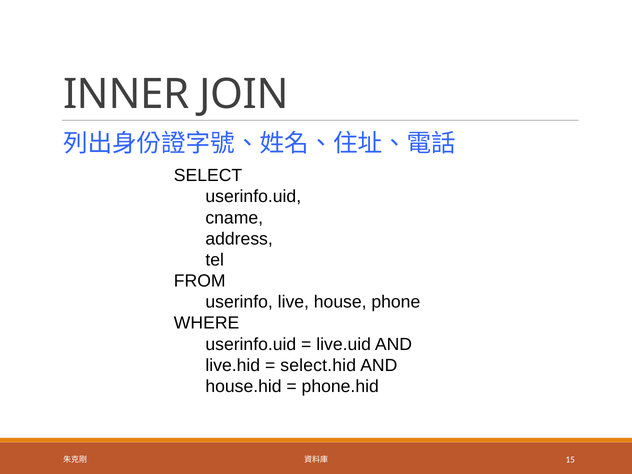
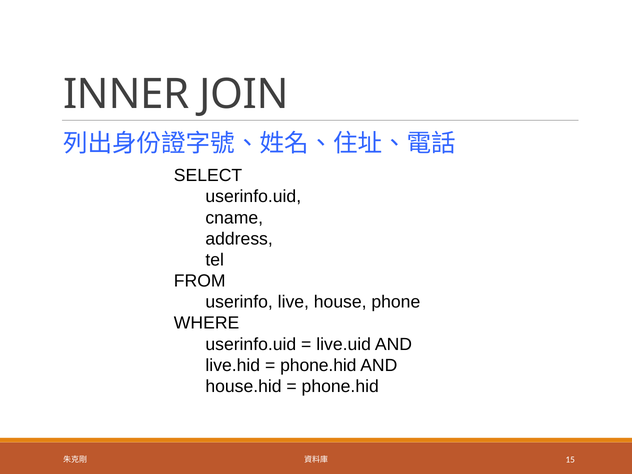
select.hid at (318, 365): select.hid -> phone.hid
